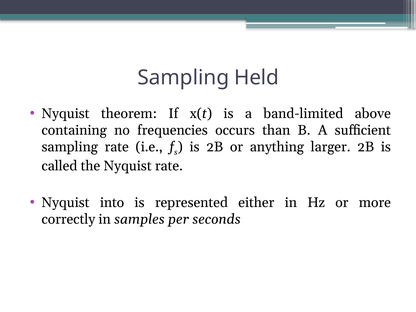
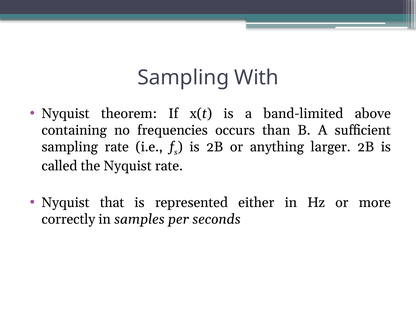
Held: Held -> With
into: into -> that
